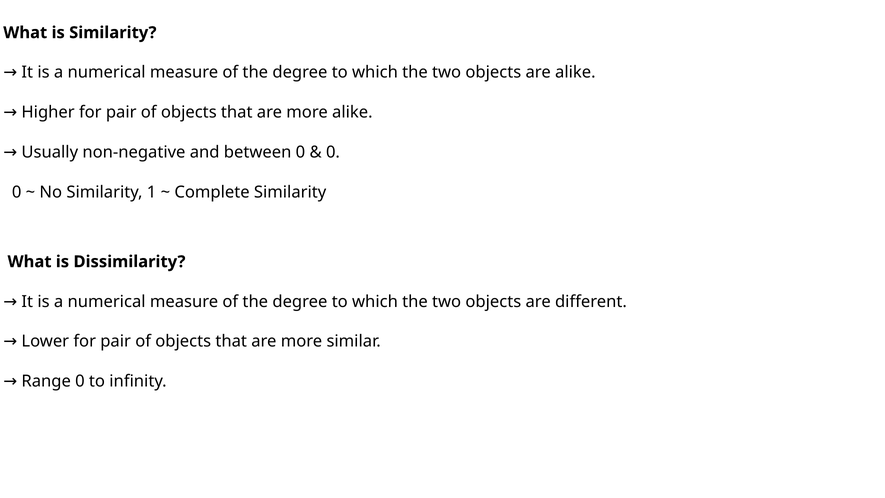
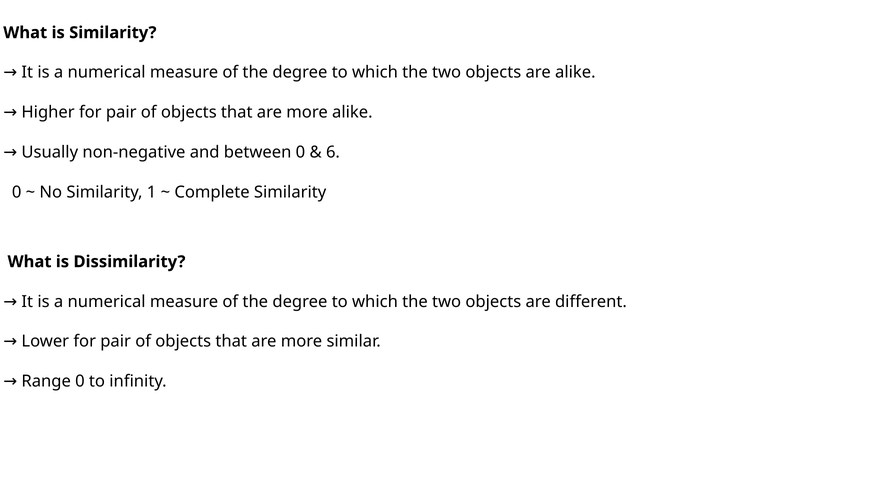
0 at (333, 152): 0 -> 6
